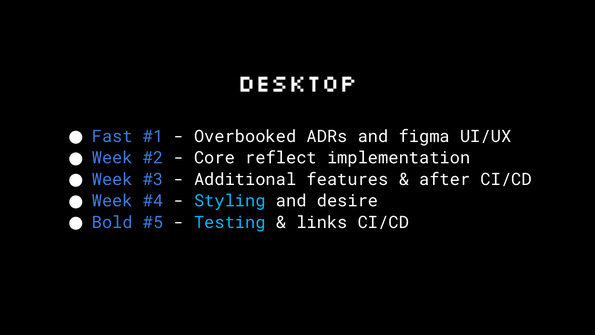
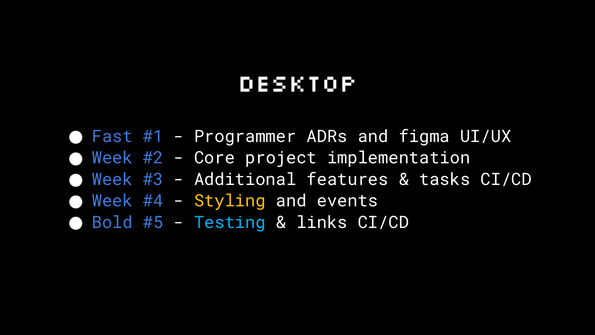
Overbooked: Overbooked -> Programmer
reflect: reflect -> project
after: after -> tasks
Styling colour: light blue -> yellow
desire: desire -> events
